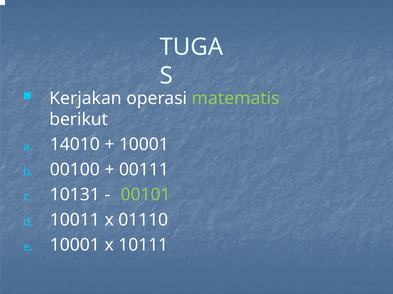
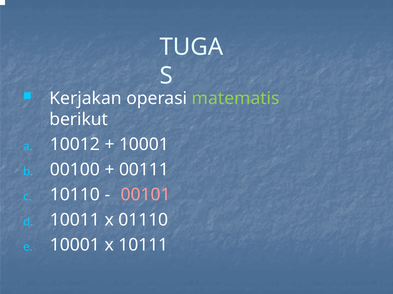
14010: 14010 -> 10012
10131: 10131 -> 10110
00101 colour: light green -> pink
